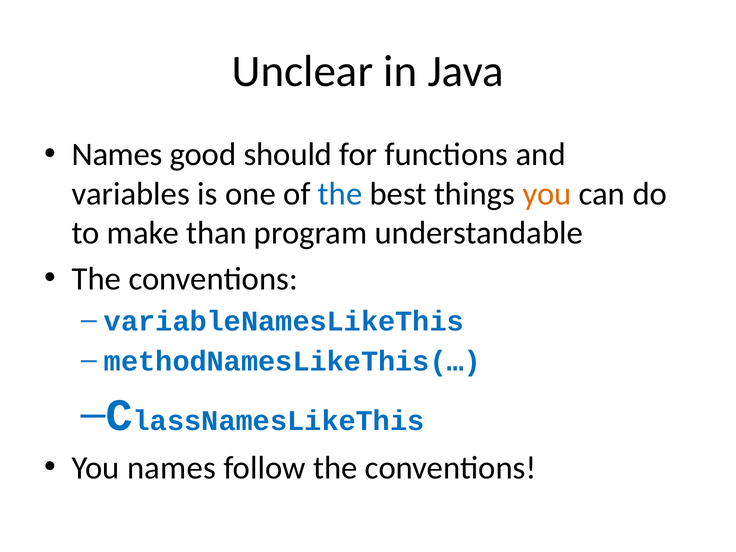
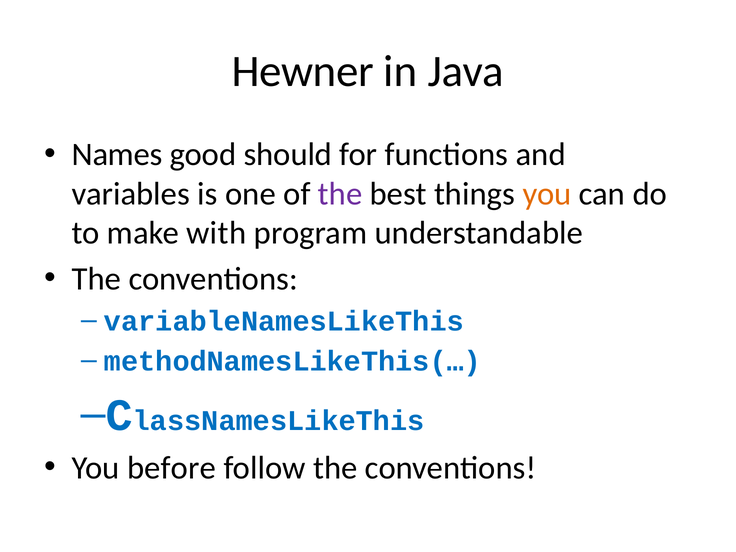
Unclear: Unclear -> Hewner
the at (340, 194) colour: blue -> purple
than: than -> with
You names: names -> before
